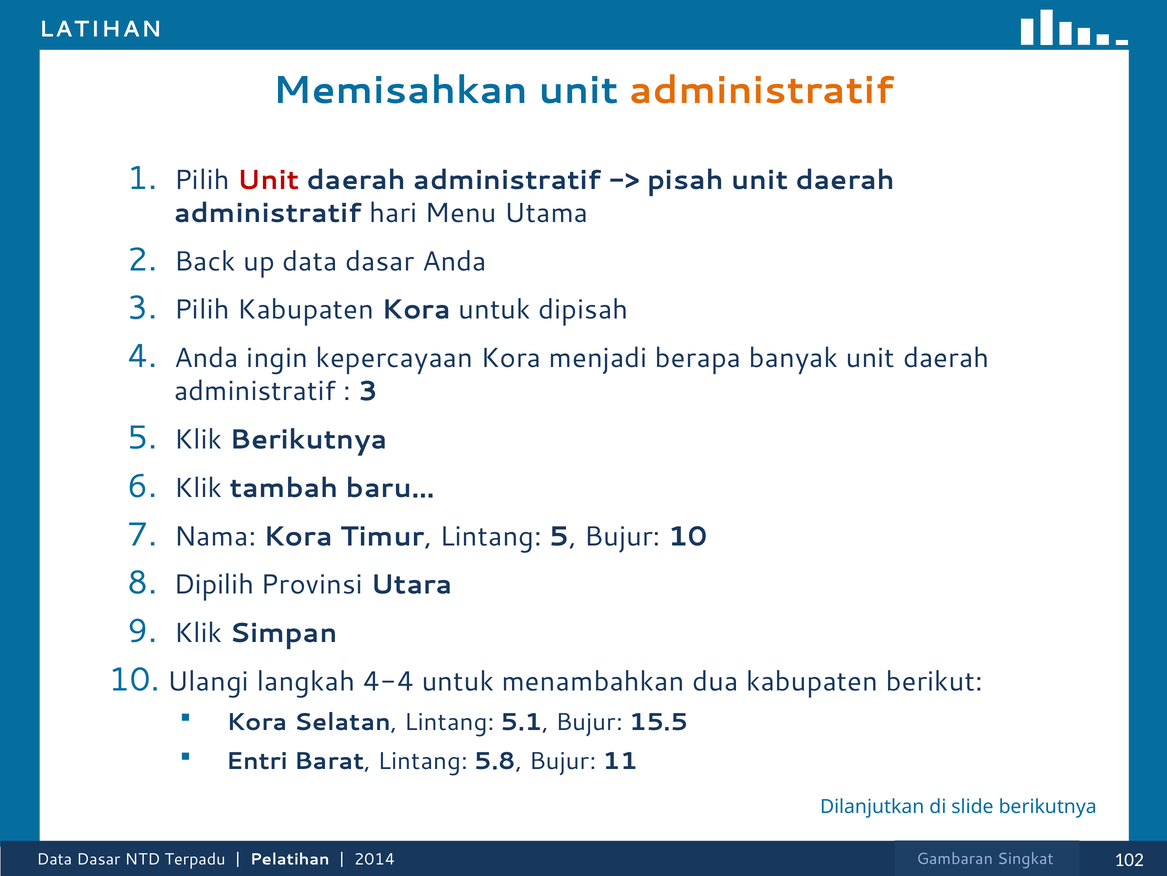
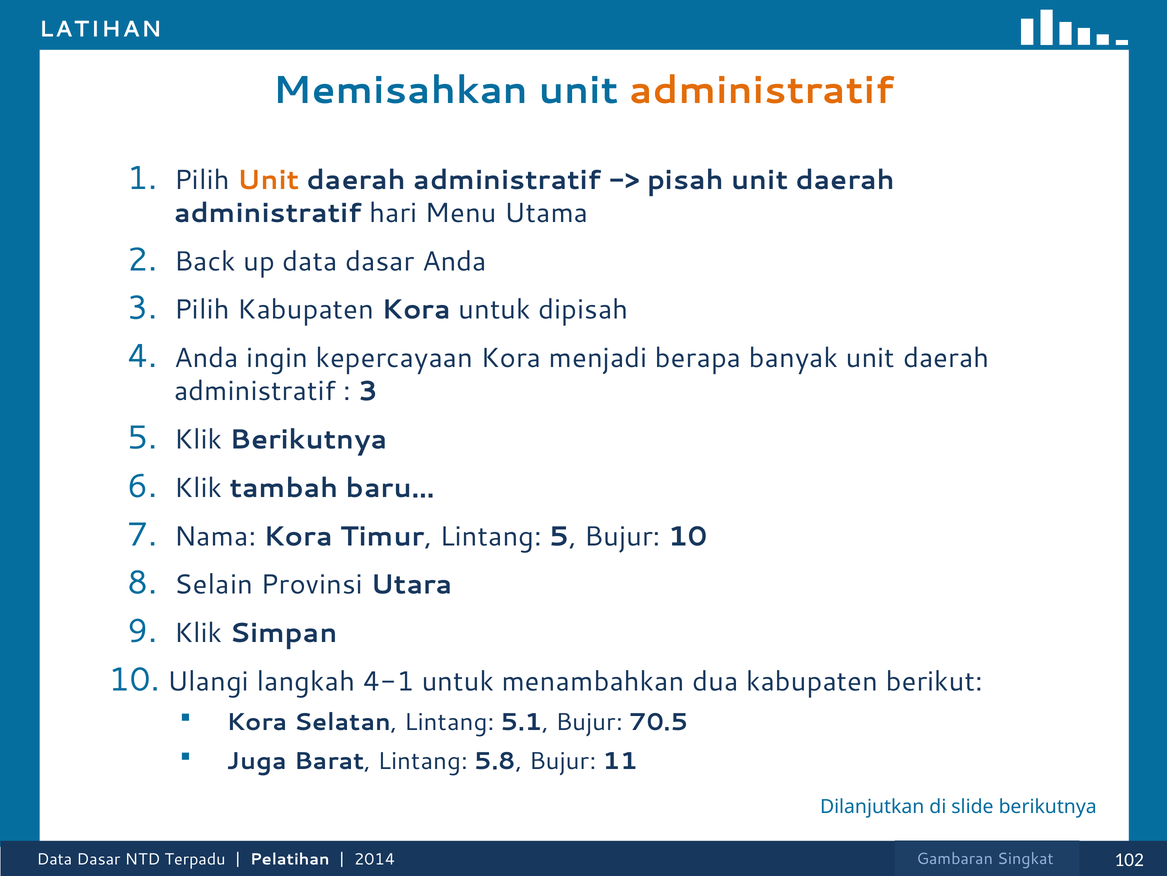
Unit at (268, 180) colour: red -> orange
Dipilih: Dipilih -> Selain
4-4: 4-4 -> 4-1
15.5: 15.5 -> 70.5
Entri: Entri -> Juga
